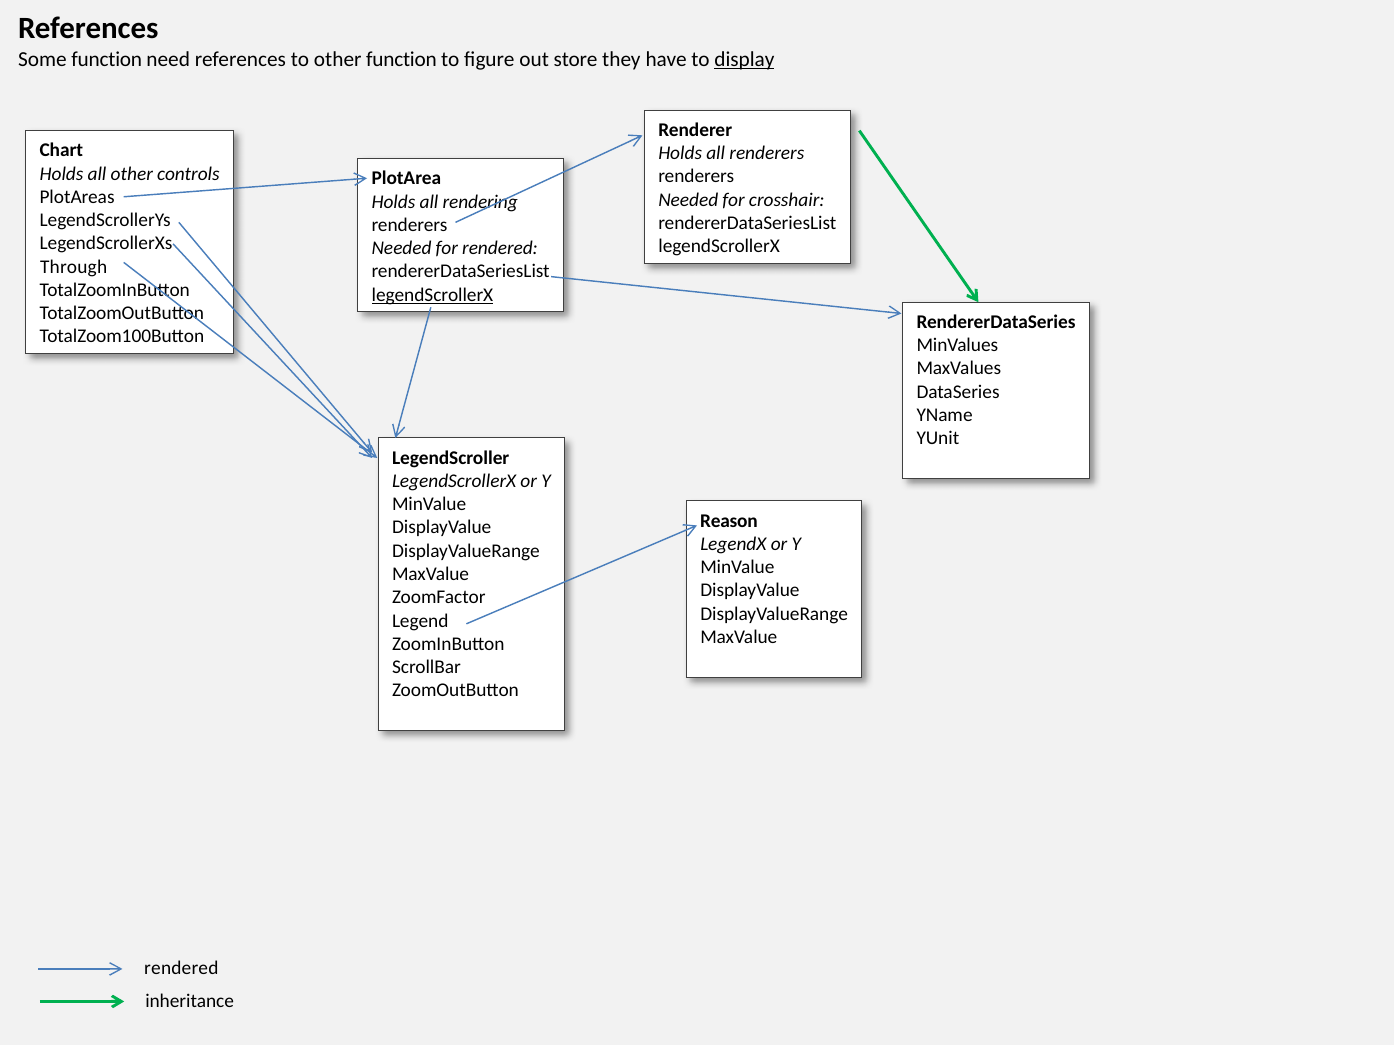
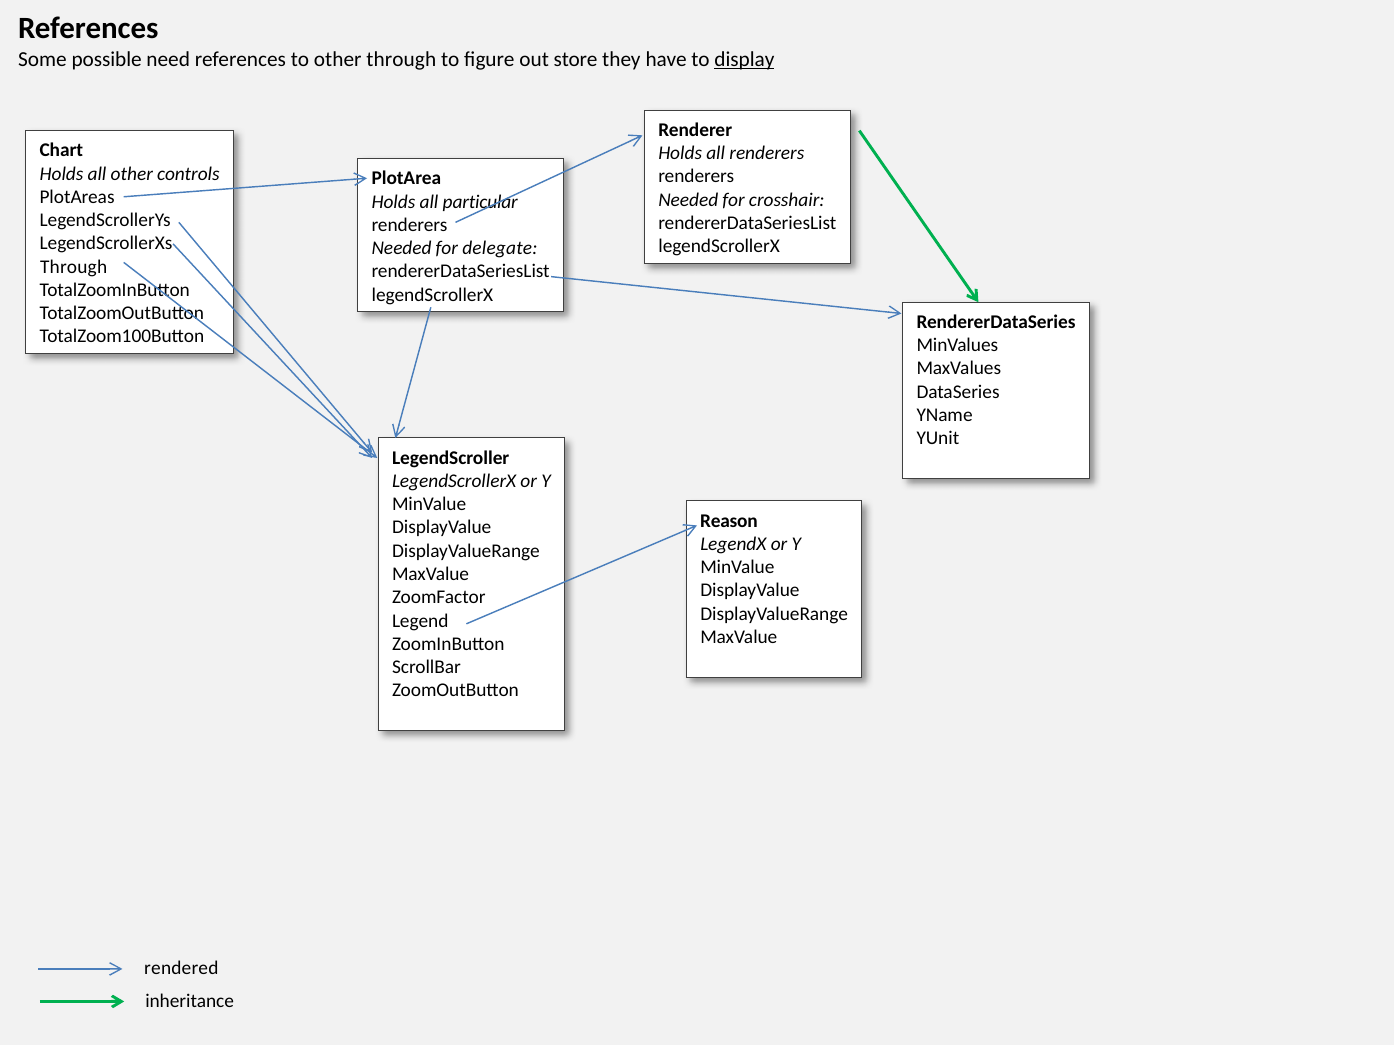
Some function: function -> possible
other function: function -> through
rendering: rendering -> particular
for rendered: rendered -> delegate
legendScrollerX at (432, 295) underline: present -> none
